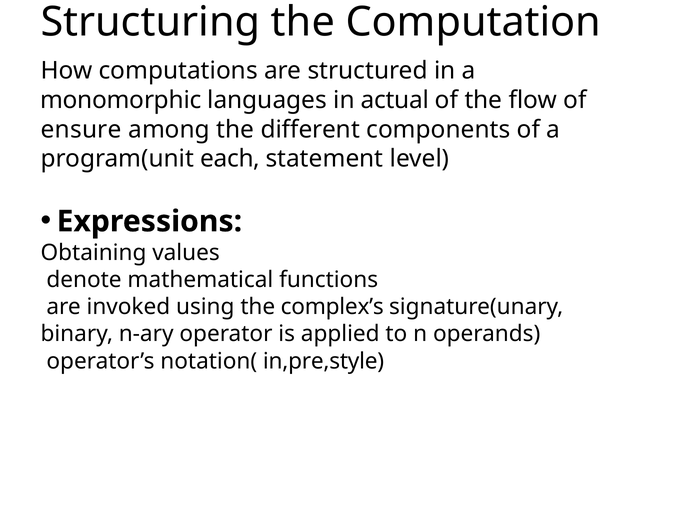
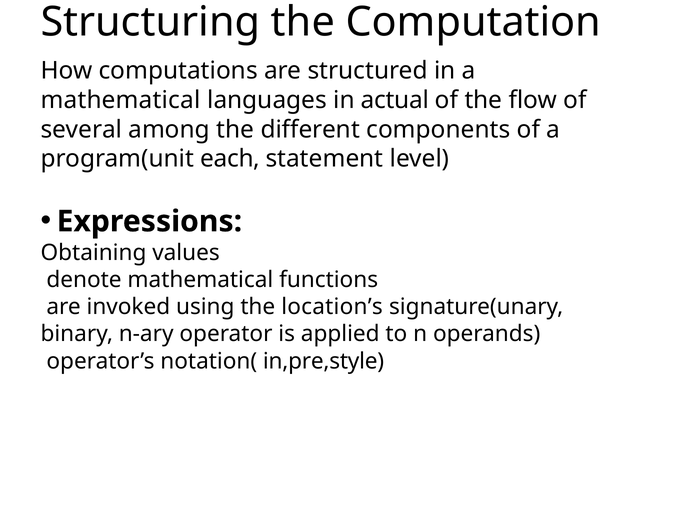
monomorphic at (121, 100): monomorphic -> mathematical
ensure: ensure -> several
complex’s: complex’s -> location’s
